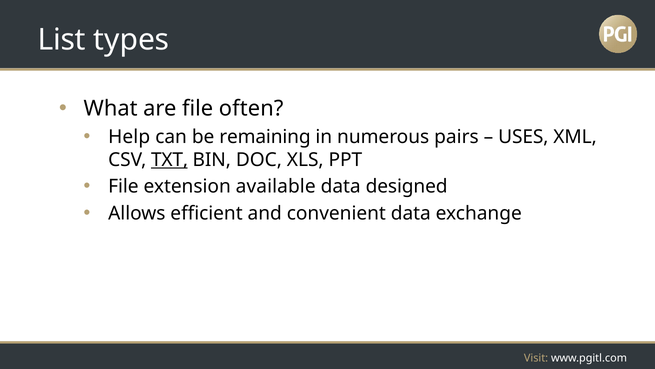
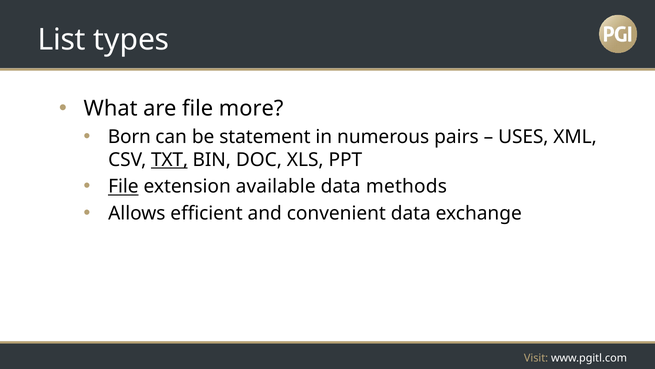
often: often -> more
Help: Help -> Born
remaining: remaining -> statement
File at (123, 186) underline: none -> present
designed: designed -> methods
